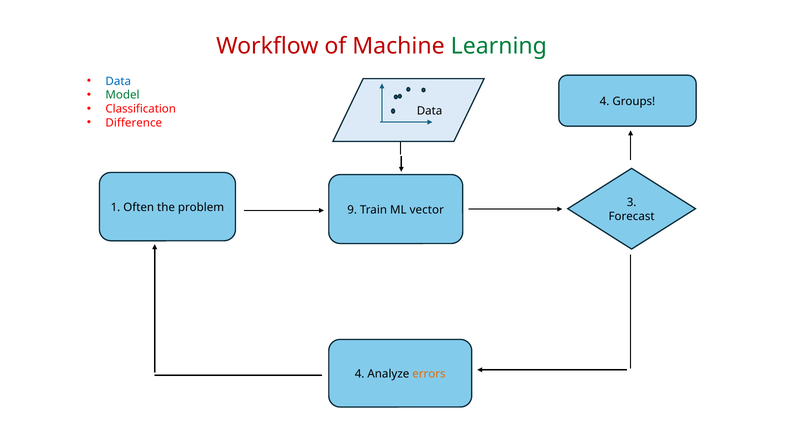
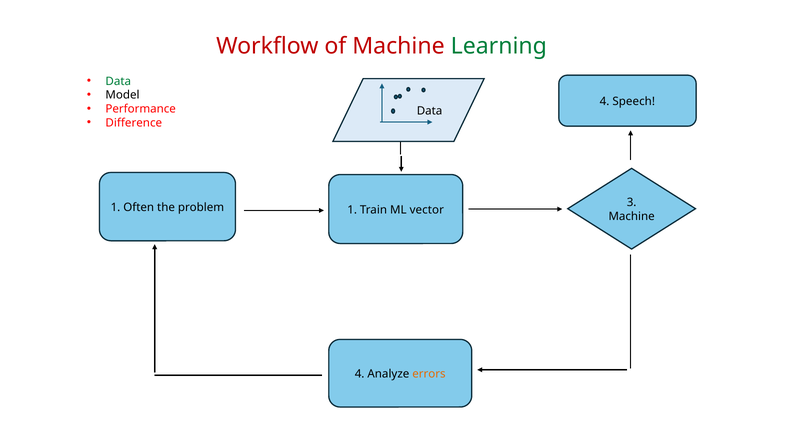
Data at (118, 81) colour: blue -> green
Model colour: green -> black
Groups: Groups -> Speech
Classification: Classification -> Performance
problem 9: 9 -> 1
Forecast at (632, 217): Forecast -> Machine
